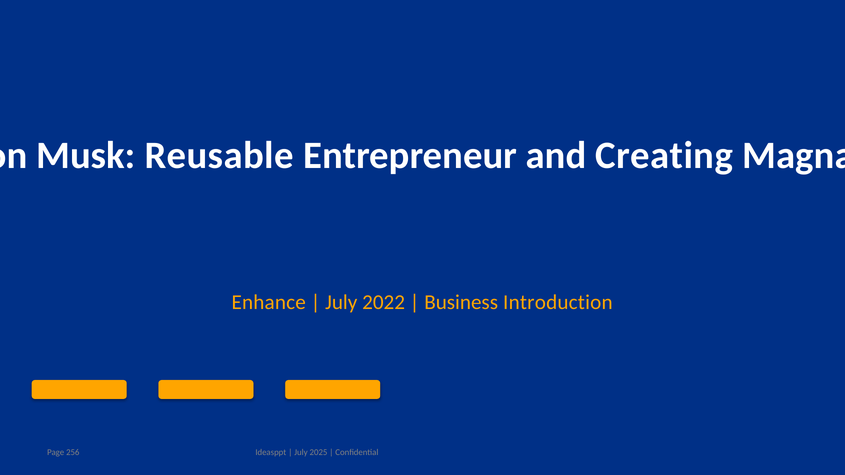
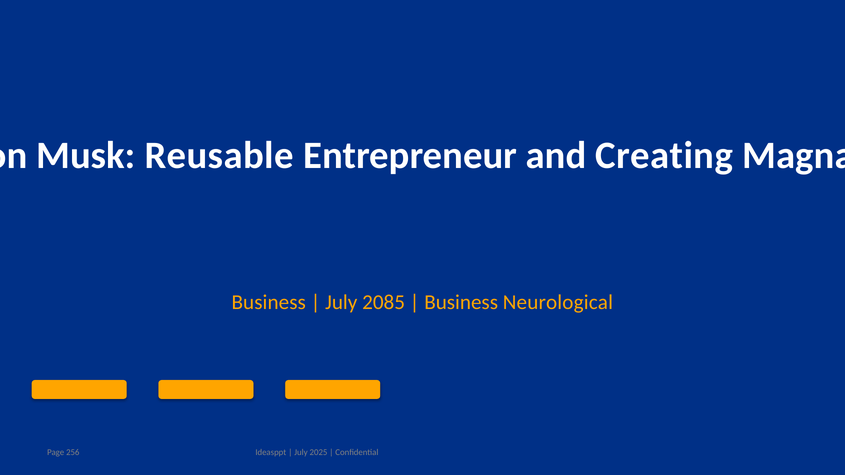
Enhance at (269, 302): Enhance -> Business
2022: 2022 -> 2085
Introduction: Introduction -> Neurological
